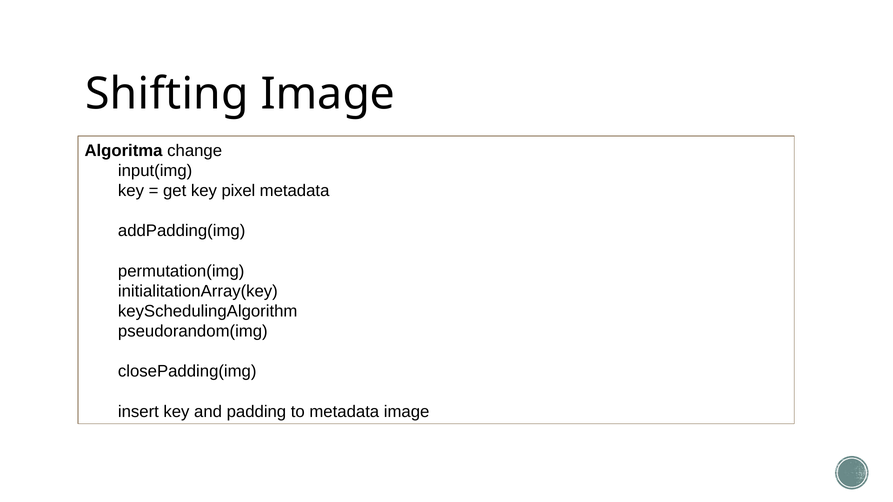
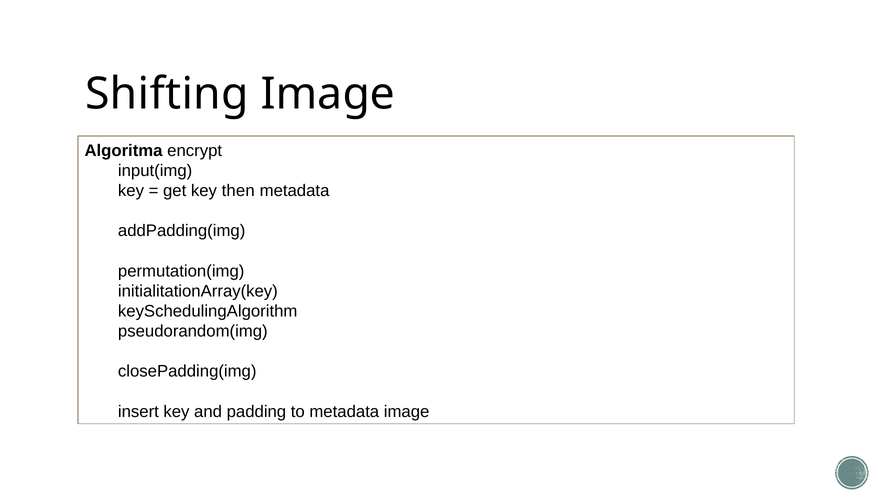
change: change -> encrypt
pixel: pixel -> then
